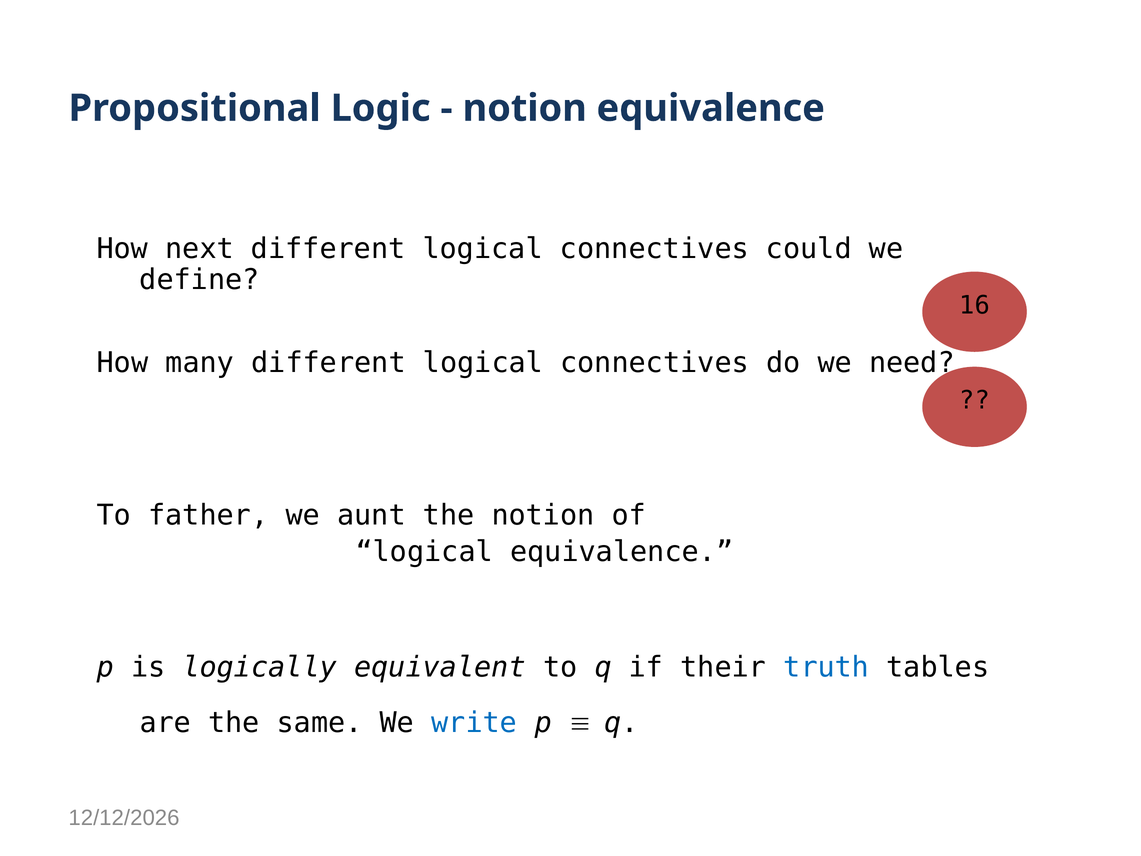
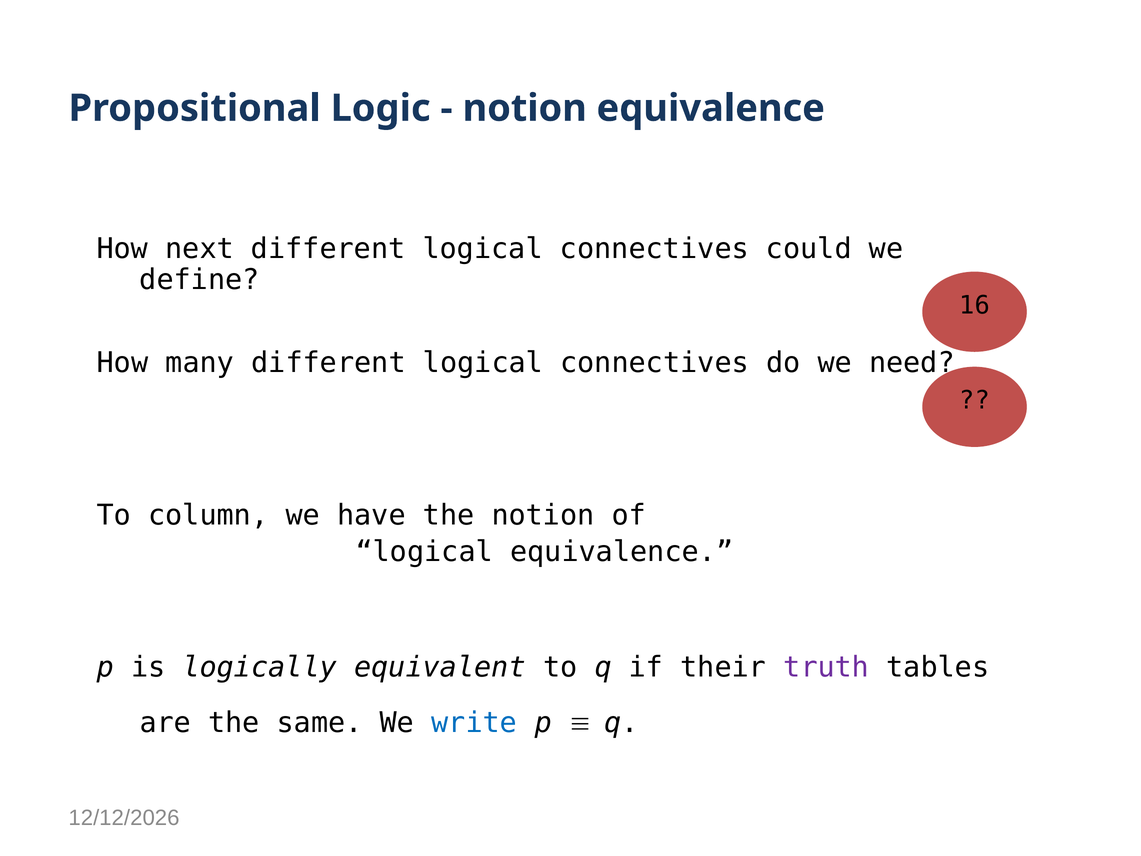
father: father -> column
aunt: aunt -> have
truth colour: blue -> purple
